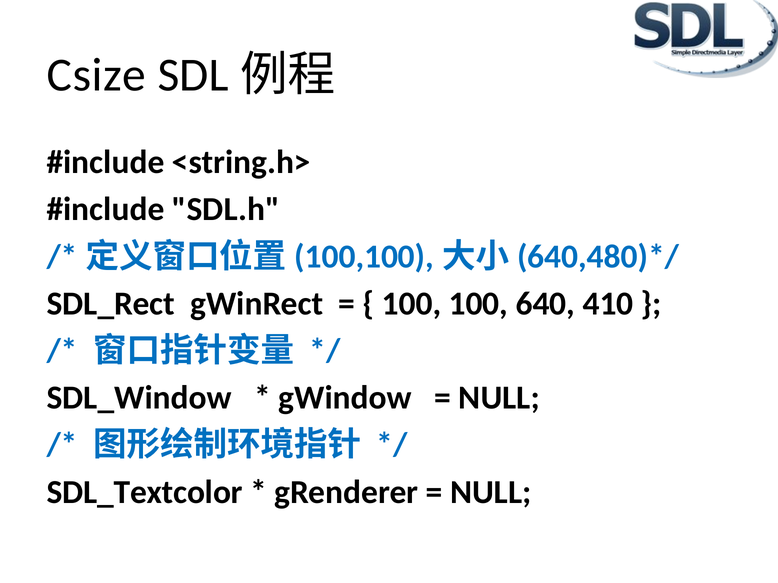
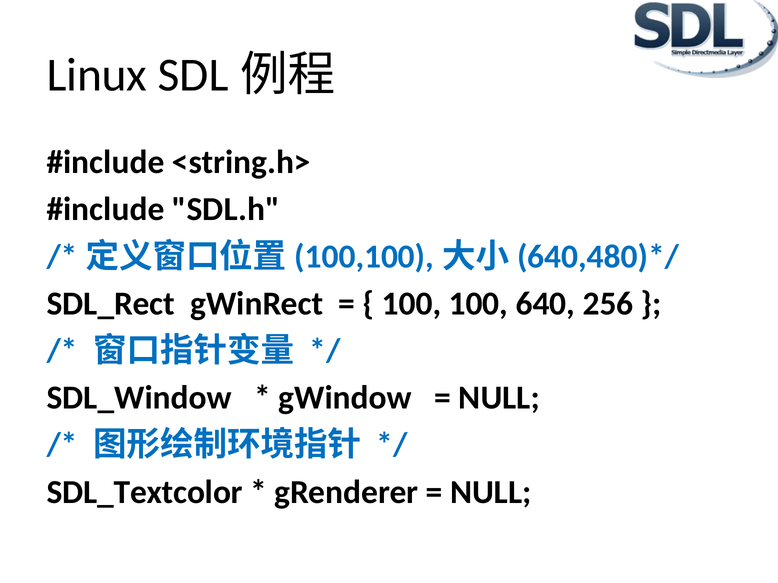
Csize: Csize -> Linux
410: 410 -> 256
